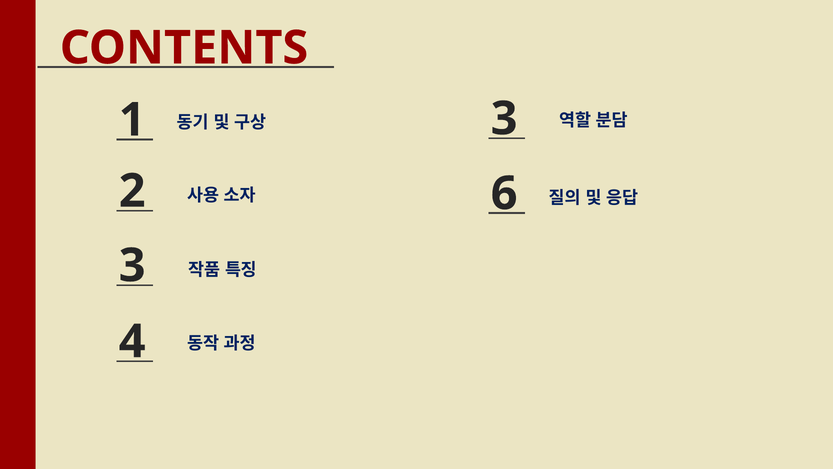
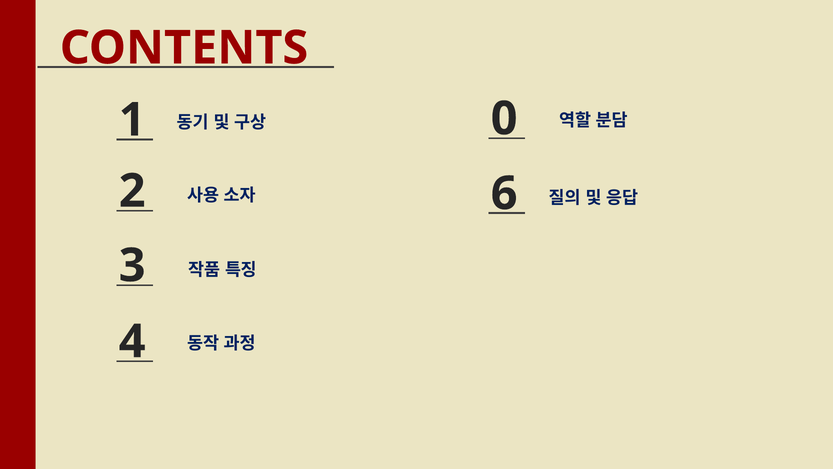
3 at (504, 119): 3 -> 0
